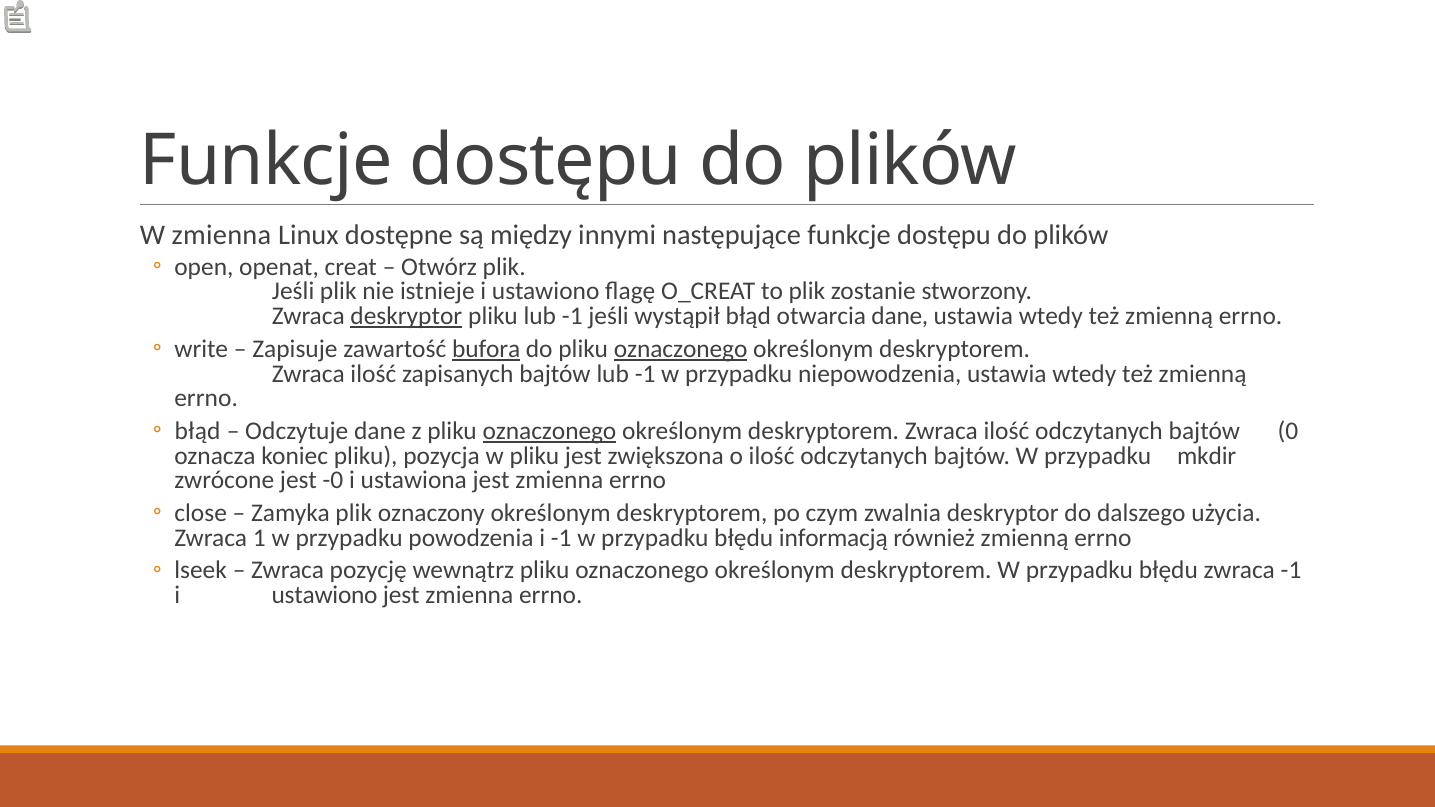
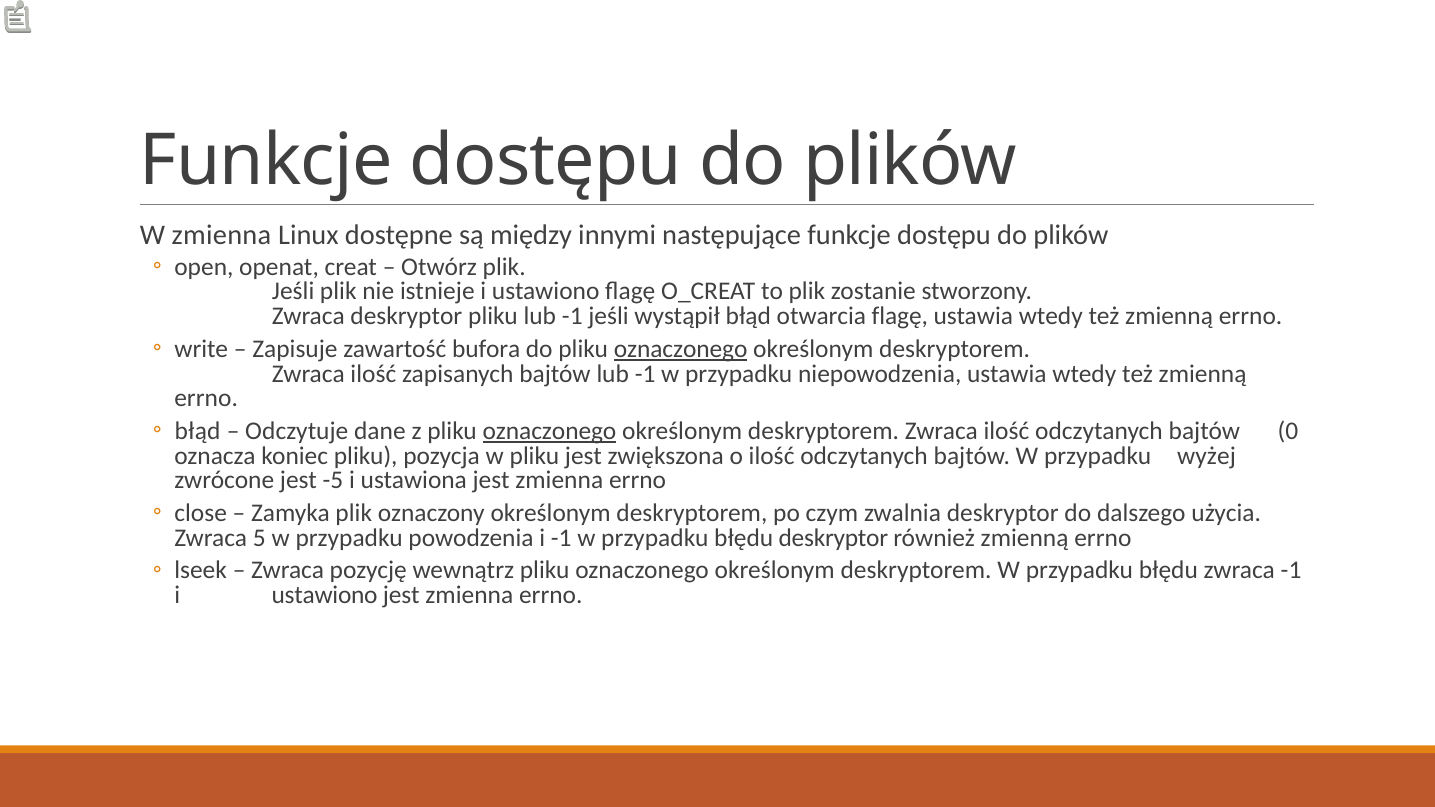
deskryptor at (406, 316) underline: present -> none
otwarcia dane: dane -> flagę
bufora underline: present -> none
mkdir: mkdir -> wyżej
-0: -0 -> -5
1: 1 -> 5
błędu informacją: informacją -> deskryptor
